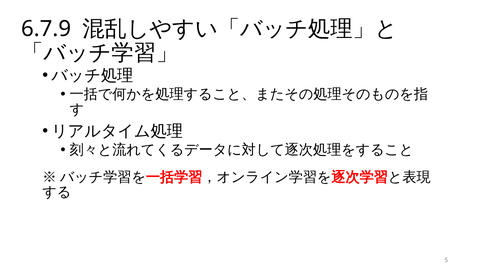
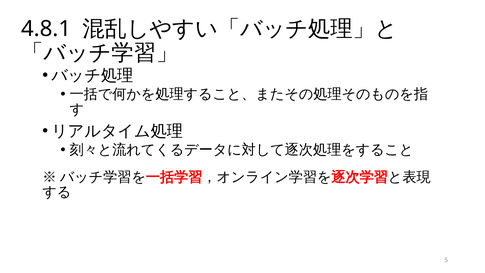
6.7.9: 6.7.9 -> 4.8.1
